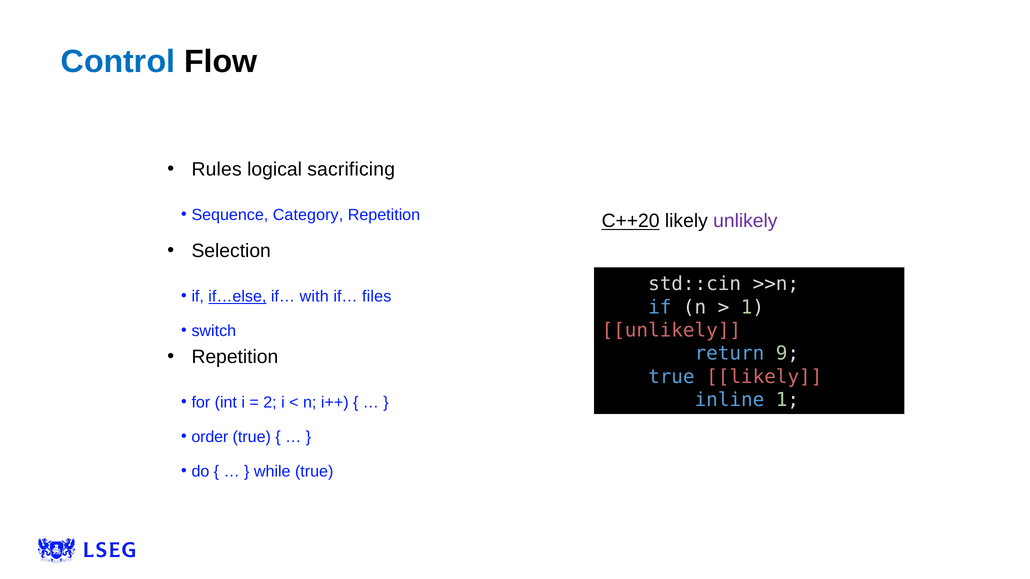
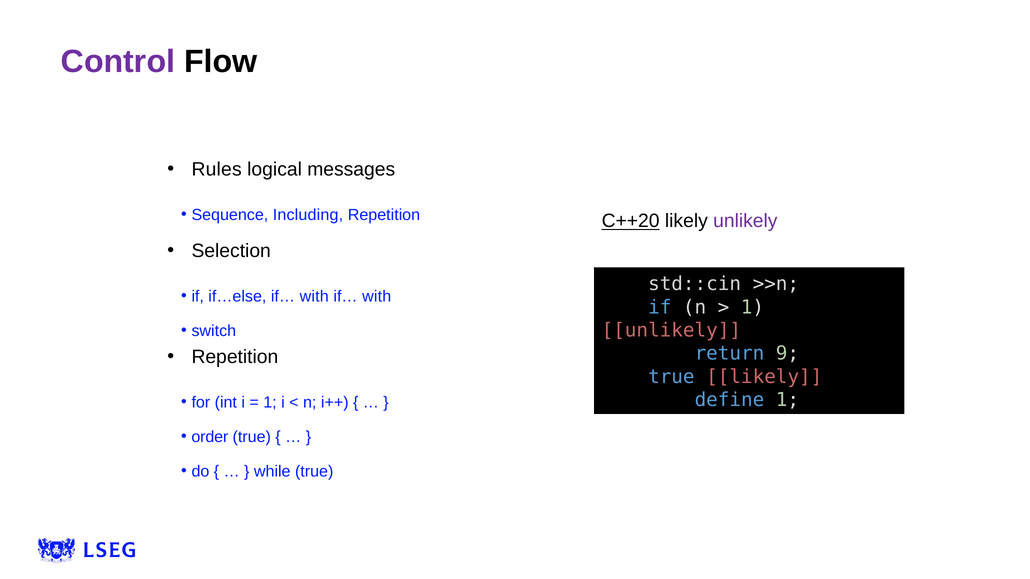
Control colour: blue -> purple
sacrificing: sacrificing -> messages
Category: Category -> Including
if…else underline: present -> none
files at (377, 297): files -> with
inline: inline -> define
2 at (270, 403): 2 -> 1
